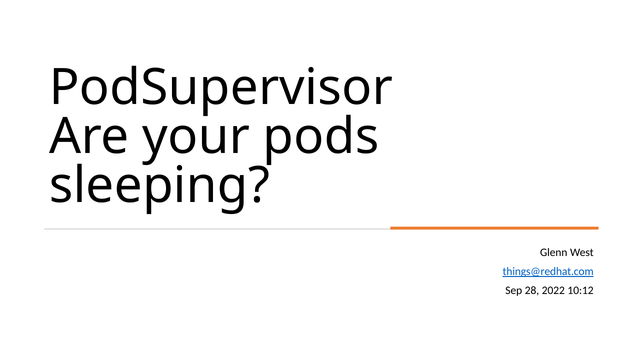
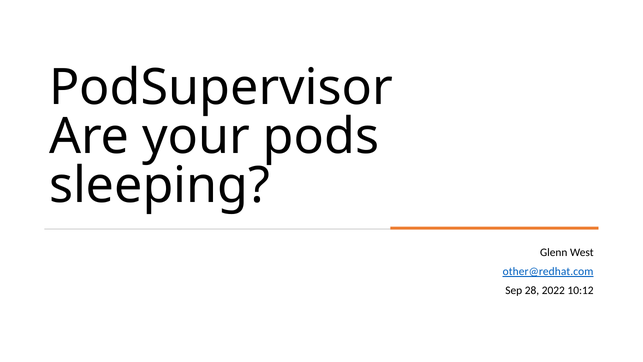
things@redhat.com: things@redhat.com -> other@redhat.com
